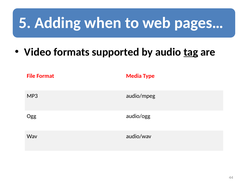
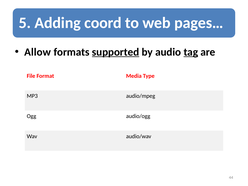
when: when -> coord
Video: Video -> Allow
supported underline: none -> present
